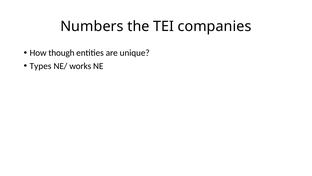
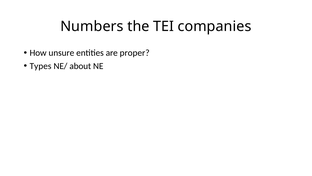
though: though -> unsure
unique: unique -> proper
works: works -> about
